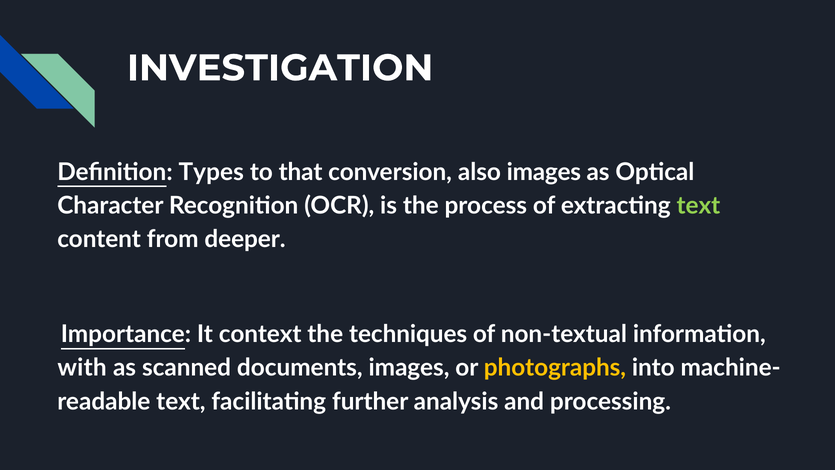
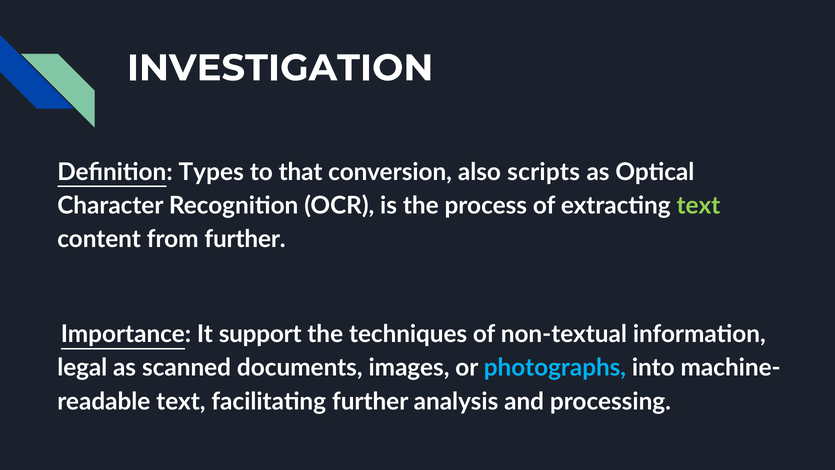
also images: images -> scripts
from deeper: deeper -> further
context: context -> support
with: with -> legal
photographs colour: yellow -> light blue
